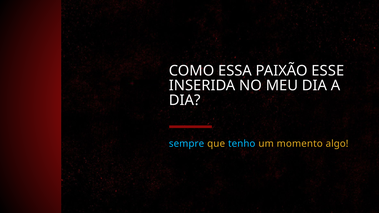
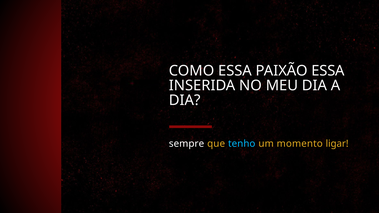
PAIXÃO ESSE: ESSE -> ESSA
sempre colour: light blue -> white
algo: algo -> ligar
